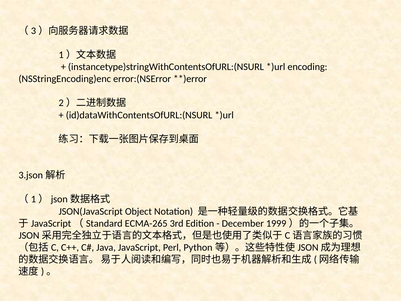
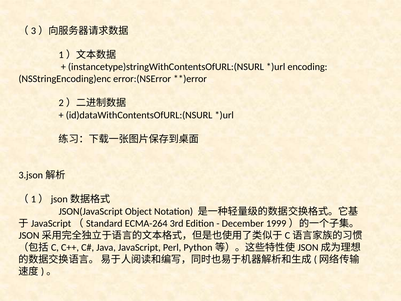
ECMA-265: ECMA-265 -> ECMA-264
